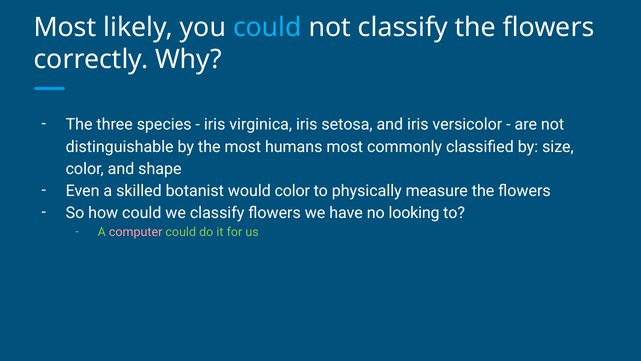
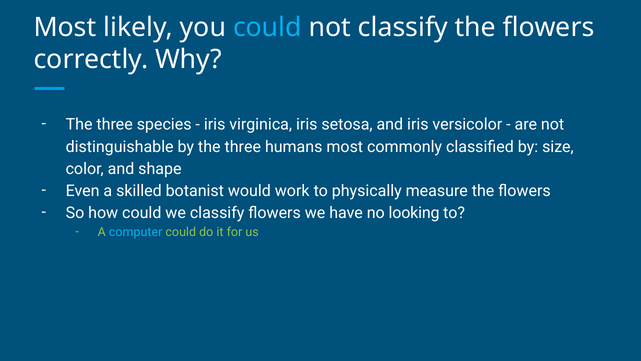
by the most: most -> three
would color: color -> work
computer colour: pink -> light blue
